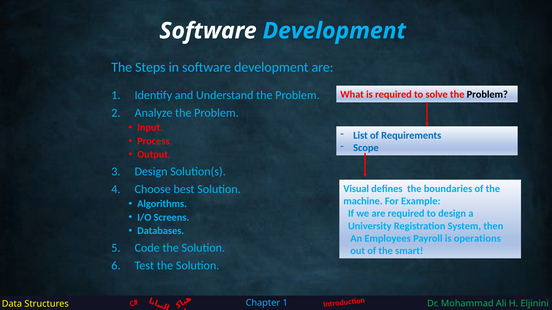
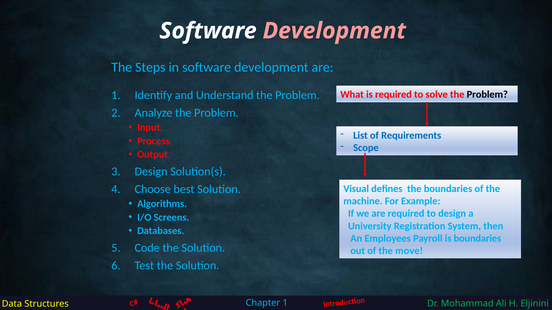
Development at (334, 31) colour: light blue -> pink
is operations: operations -> boundaries
smart: smart -> move
